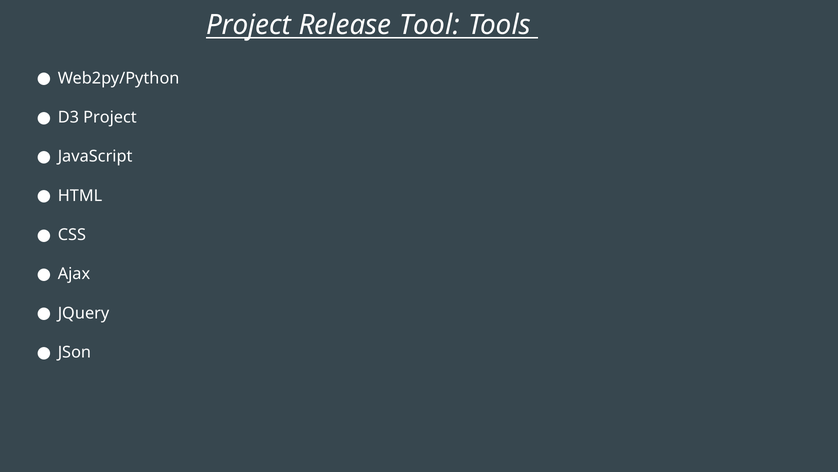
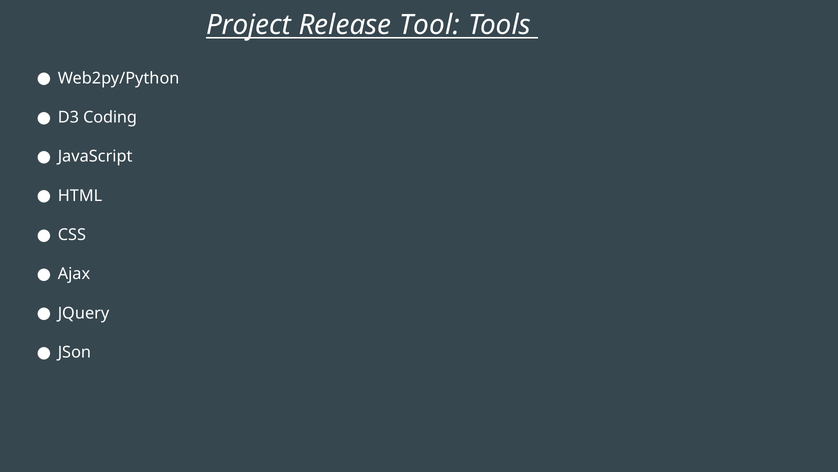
D3 Project: Project -> Coding
